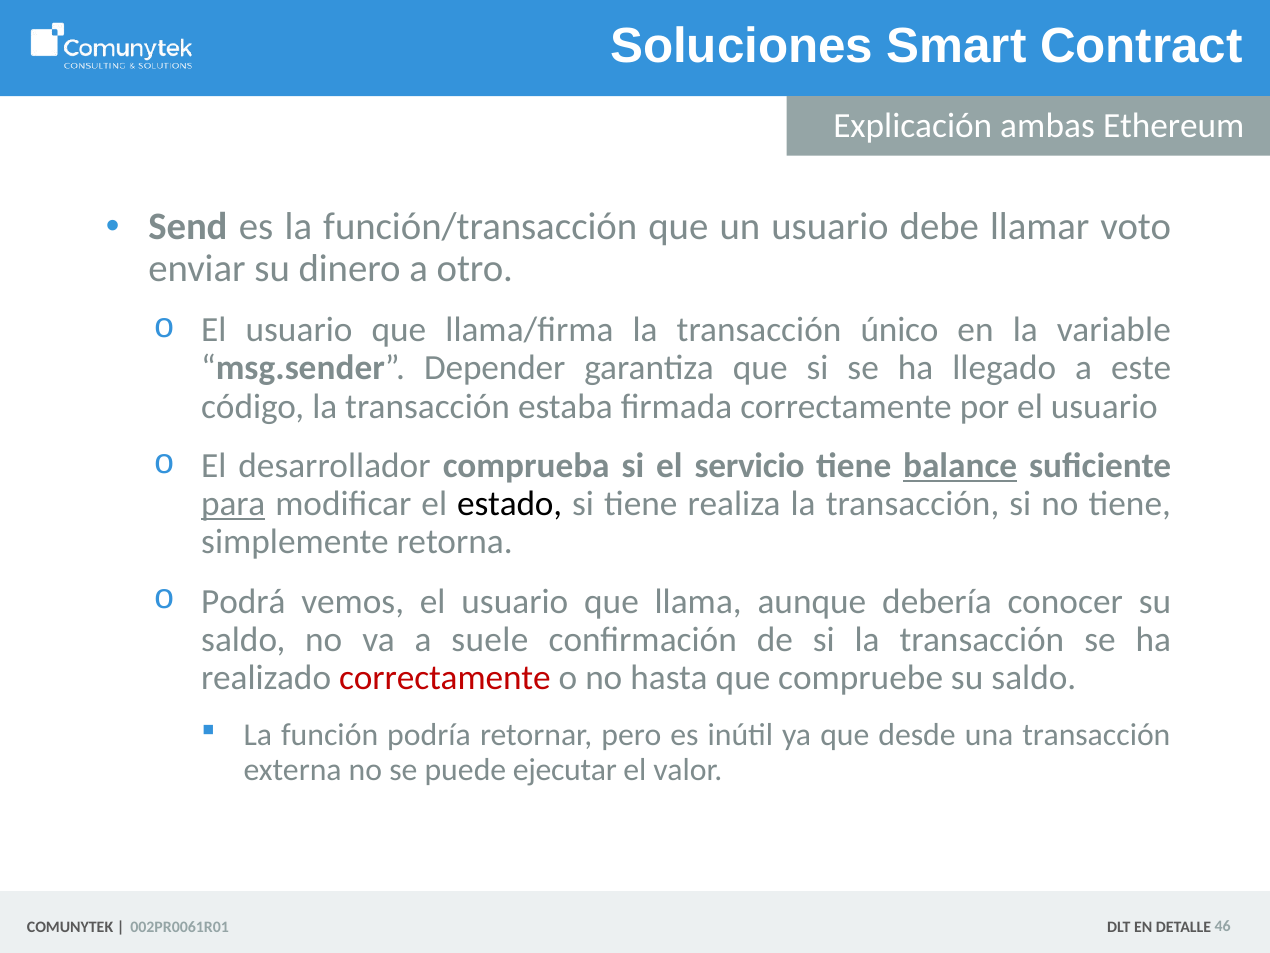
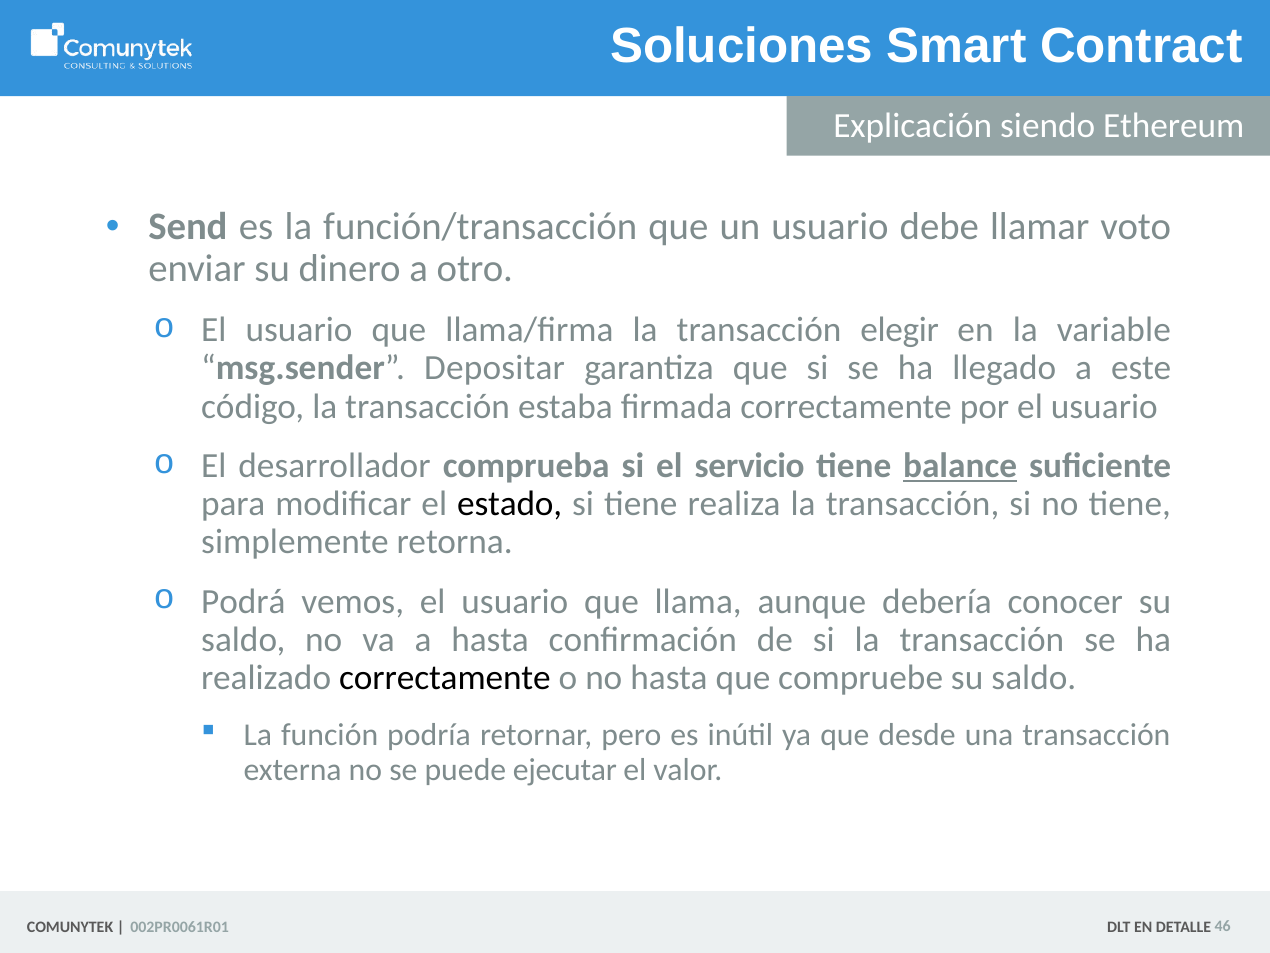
ambas: ambas -> siendo
único: único -> elegir
Depender: Depender -> Depositar
para underline: present -> none
a suele: suele -> hasta
correctamente at (445, 678) colour: red -> black
